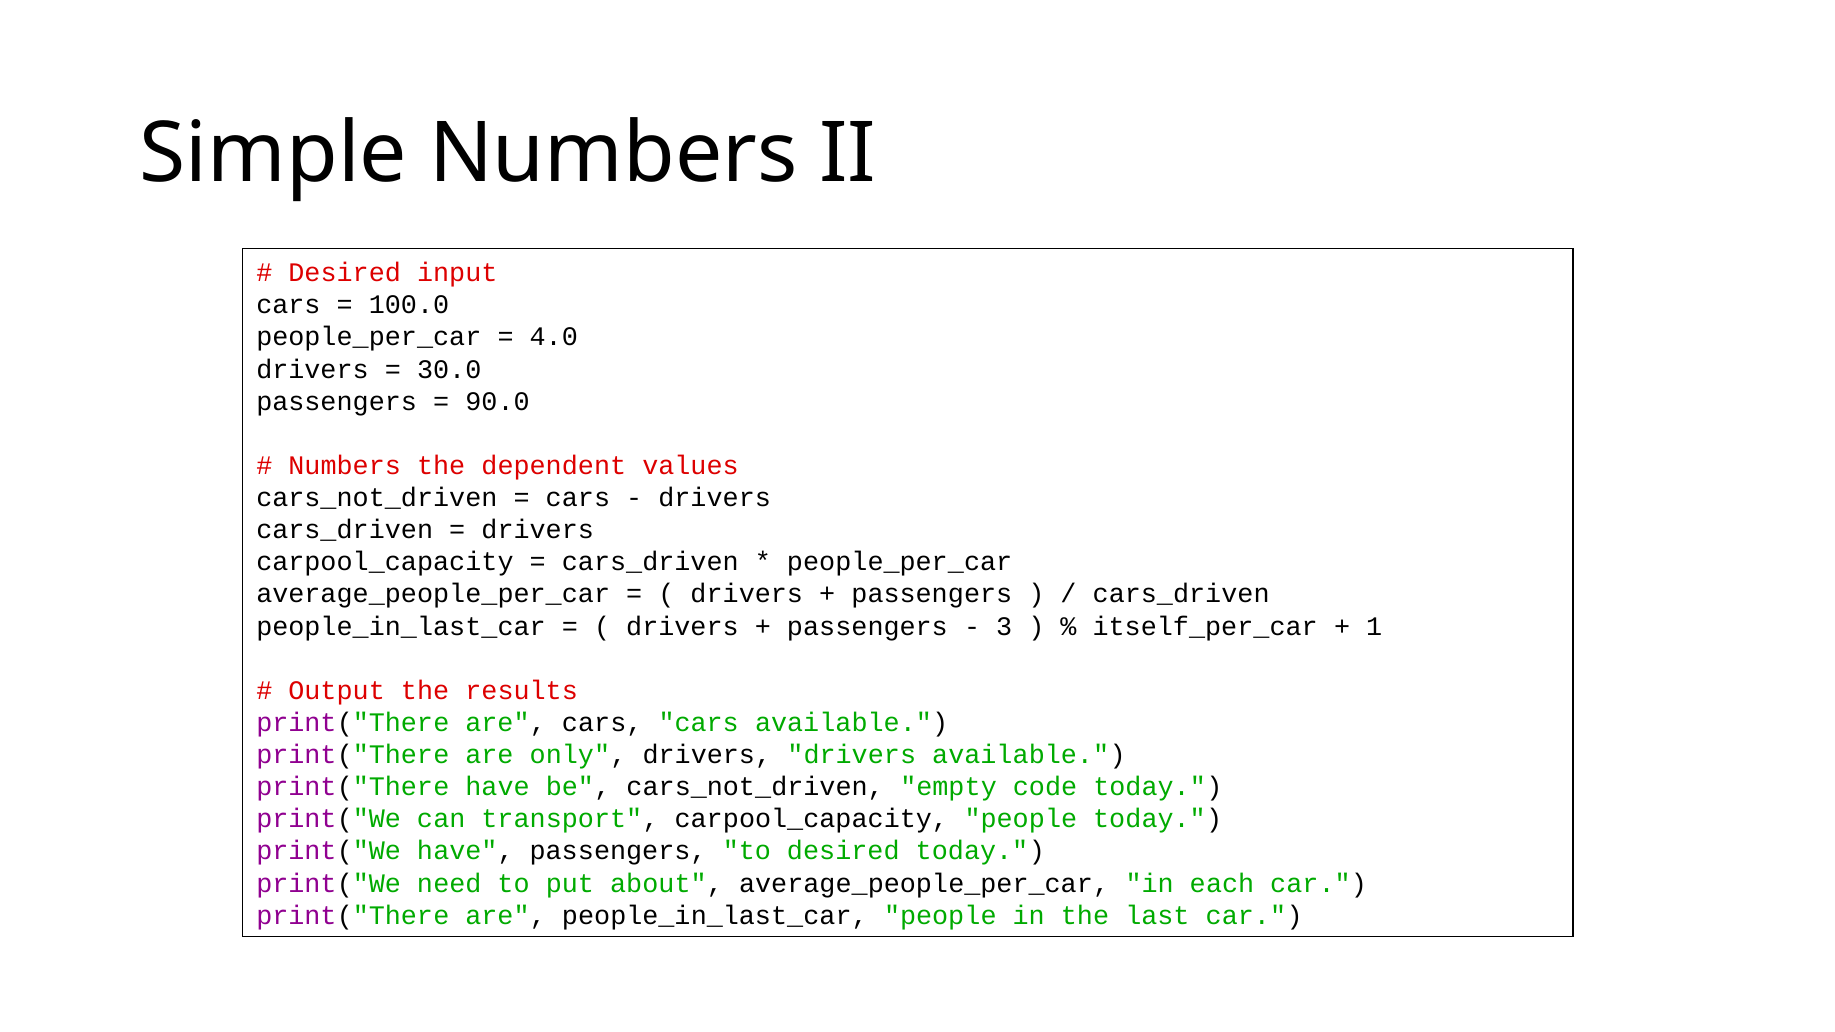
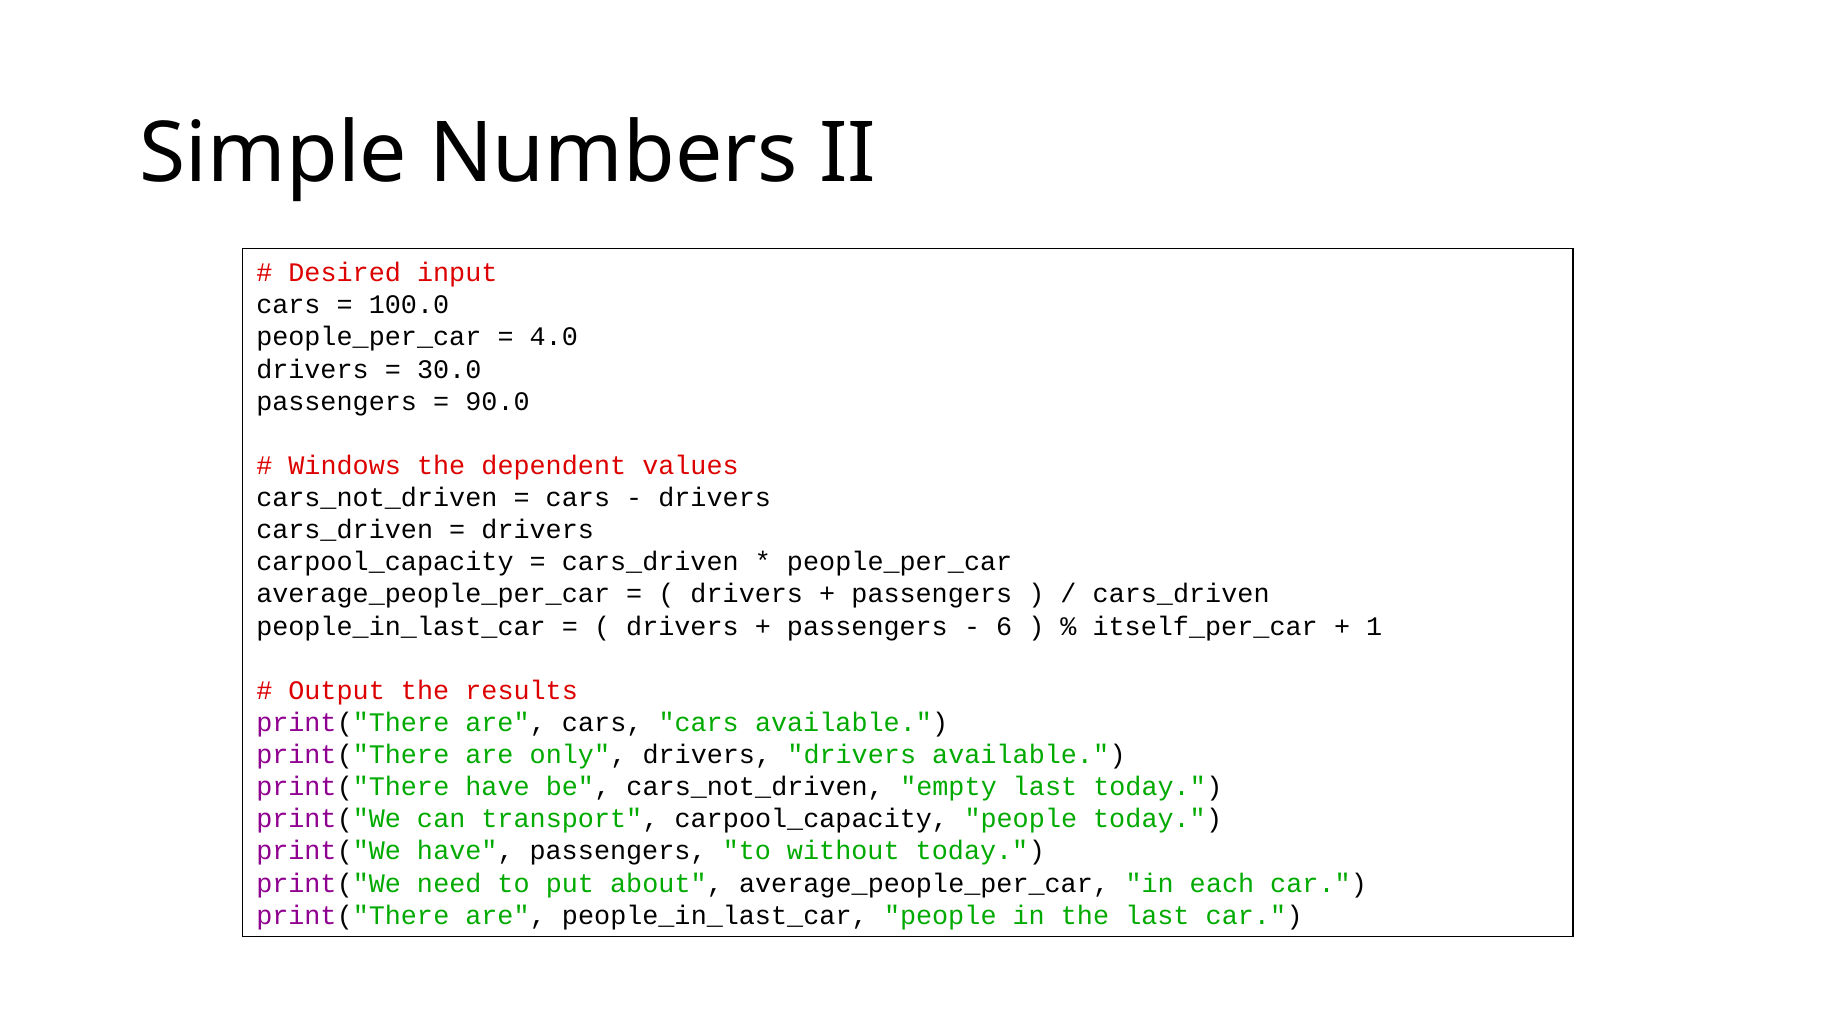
Numbers at (345, 466): Numbers -> Windows
3: 3 -> 6
empty code: code -> last
to desired: desired -> without
